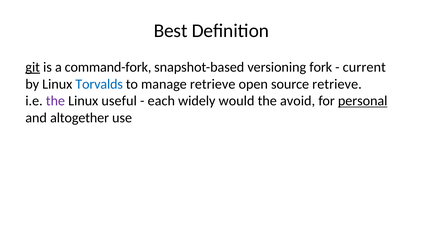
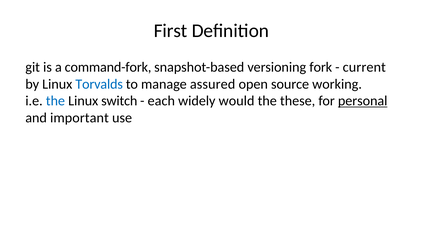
Best: Best -> First
git underline: present -> none
manage retrieve: retrieve -> assured
source retrieve: retrieve -> working
the at (55, 101) colour: purple -> blue
useful: useful -> switch
avoid: avoid -> these
altogether: altogether -> important
